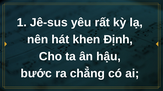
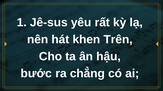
Định: Định -> Trên
